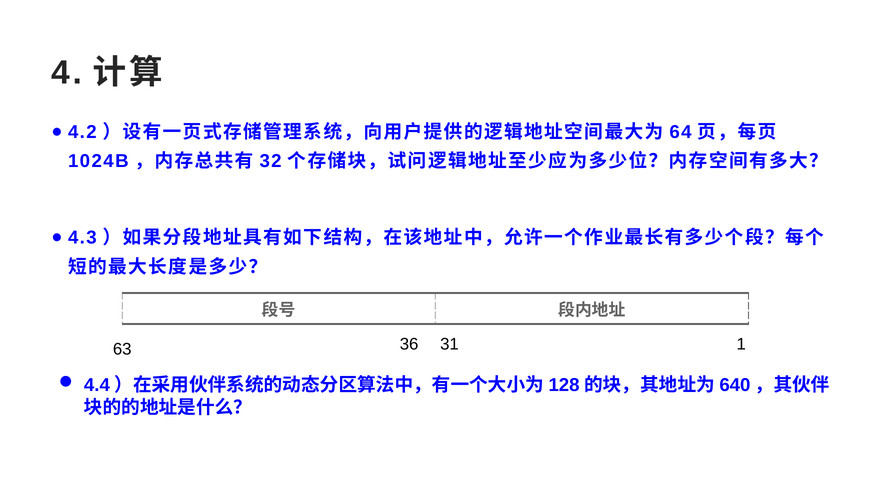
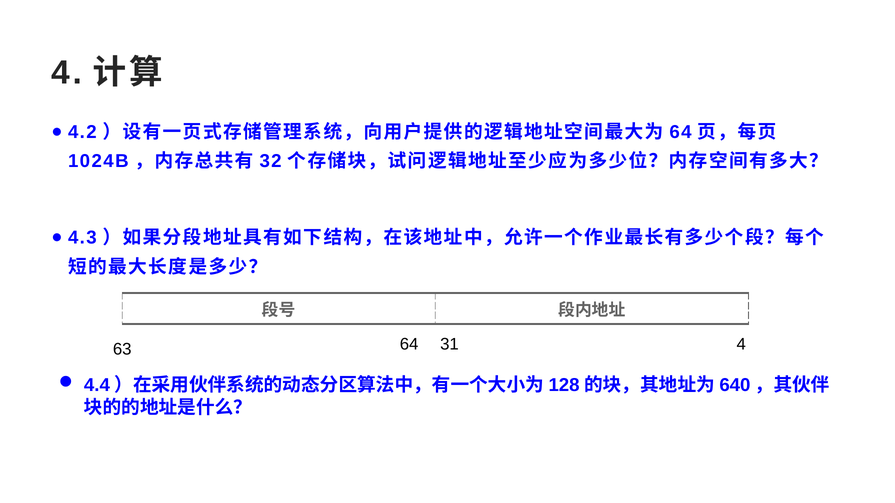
63 36: 36 -> 64
31 1: 1 -> 4
